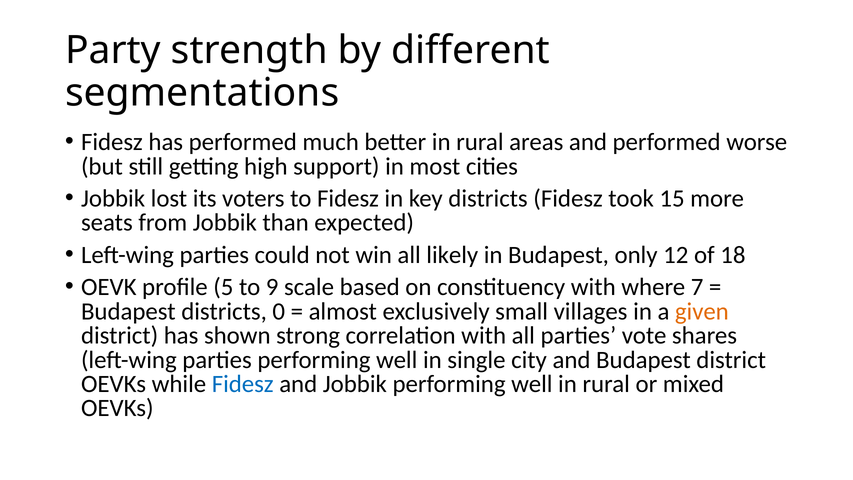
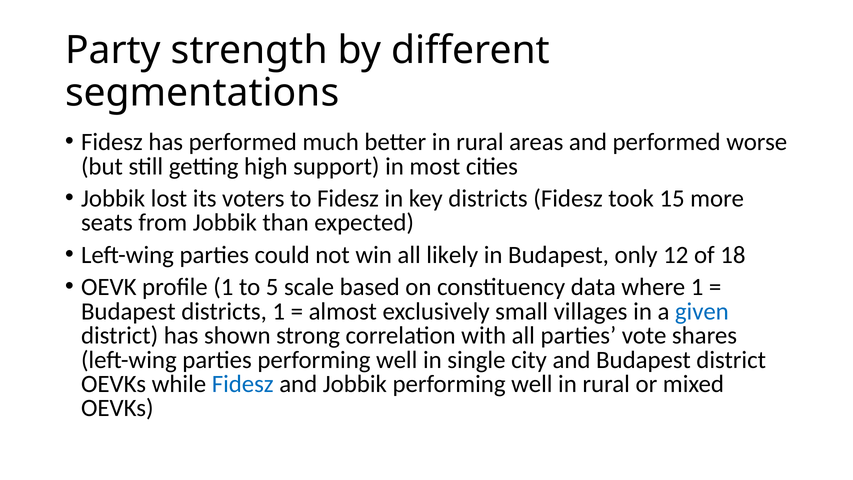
profile 5: 5 -> 1
9: 9 -> 5
constituency with: with -> data
where 7: 7 -> 1
districts 0: 0 -> 1
given colour: orange -> blue
